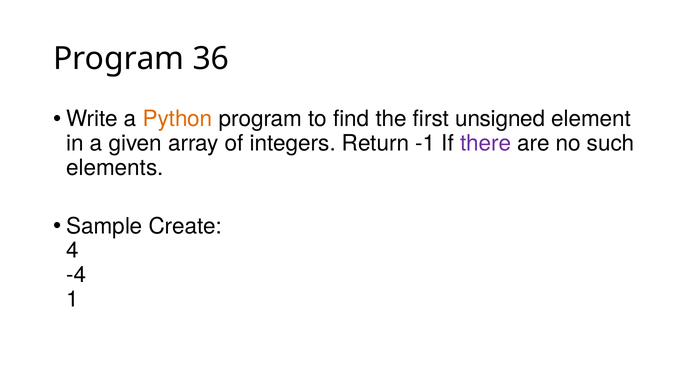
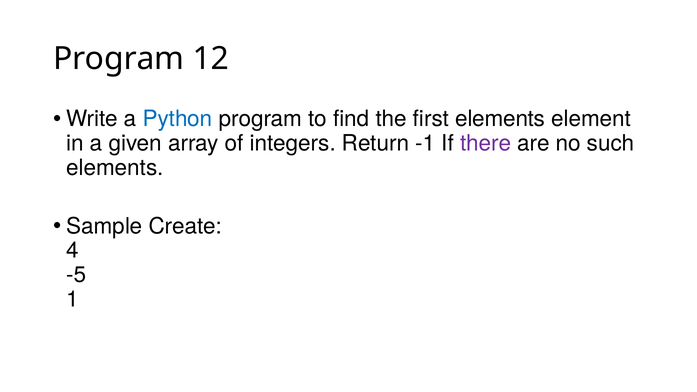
36: 36 -> 12
Python colour: orange -> blue
first unsigned: unsigned -> elements
-4: -4 -> -5
